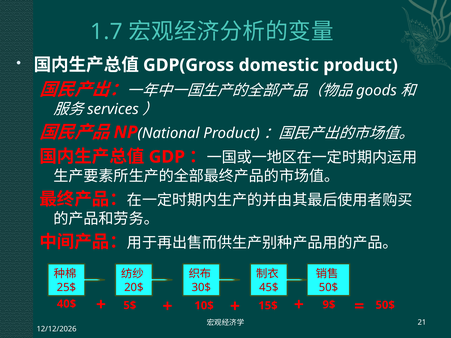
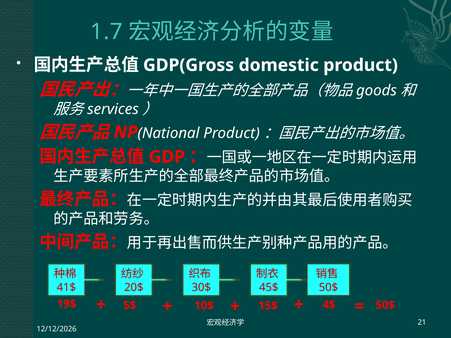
25$: 25$ -> 41$
40$: 40$ -> 19$
9$: 9$ -> 4$
